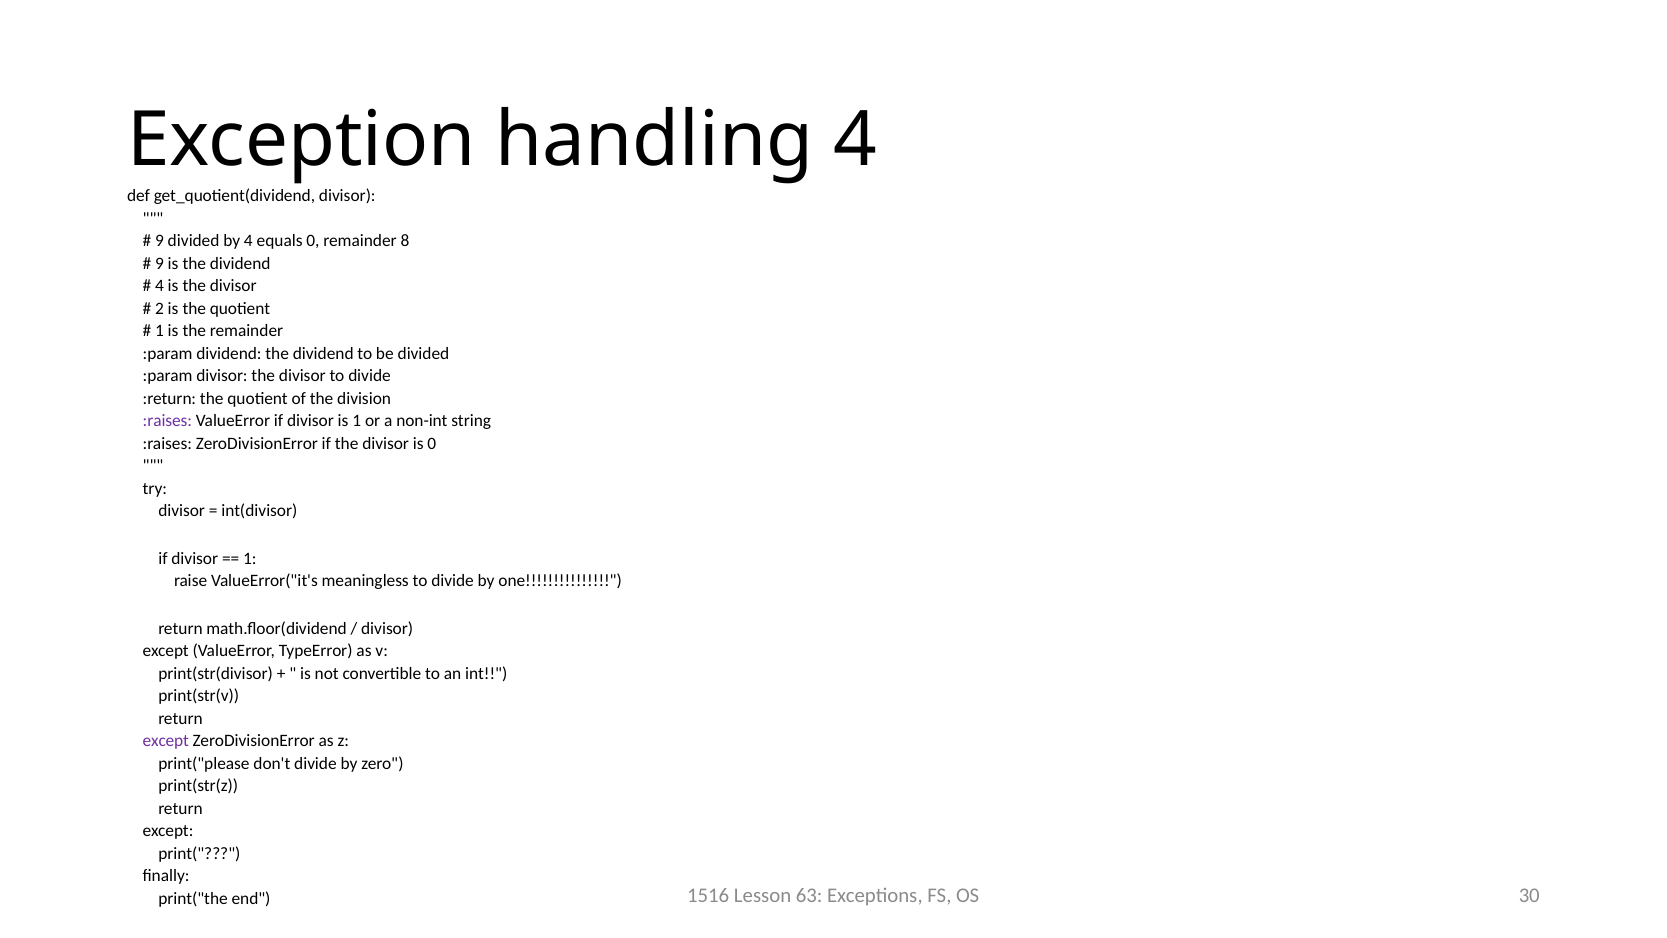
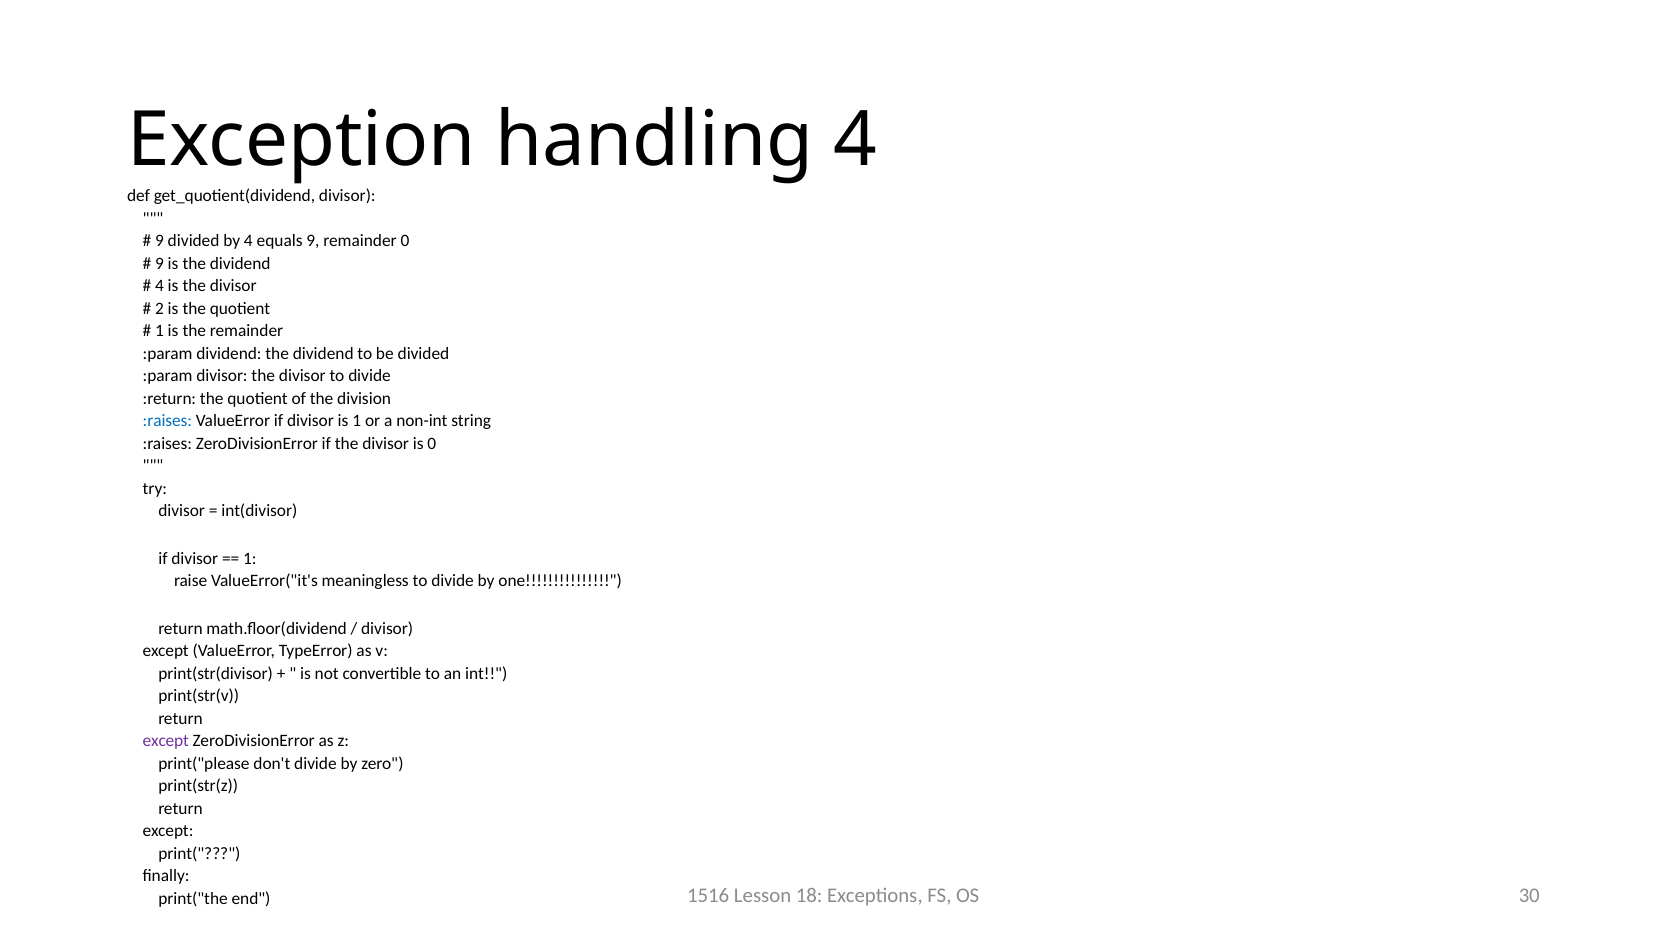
equals 0: 0 -> 9
remainder 8: 8 -> 0
:raises at (167, 421) colour: purple -> blue
63: 63 -> 18
